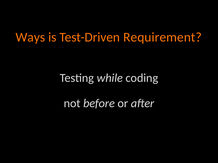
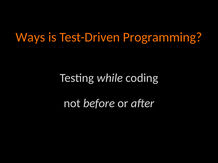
Requirement: Requirement -> Programming
